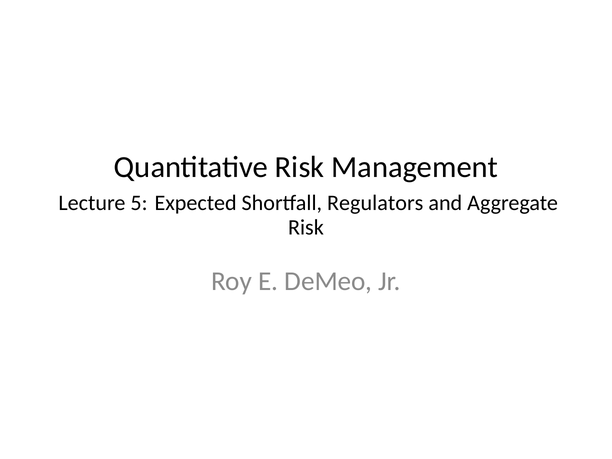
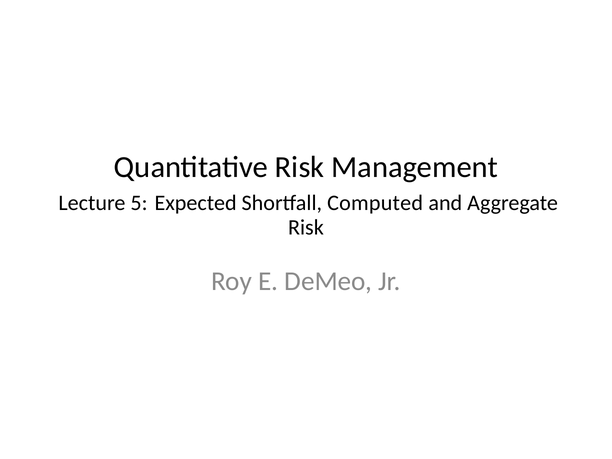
Regulators: Regulators -> Computed
